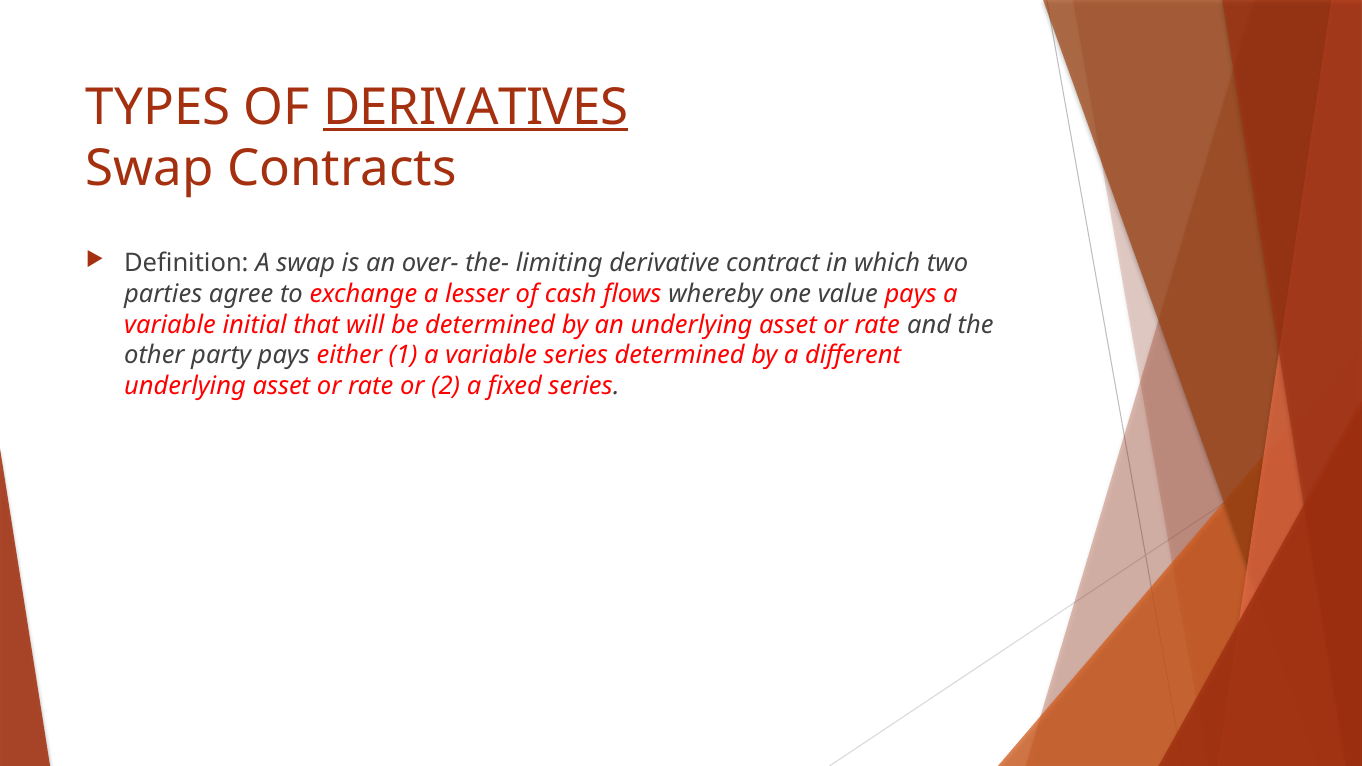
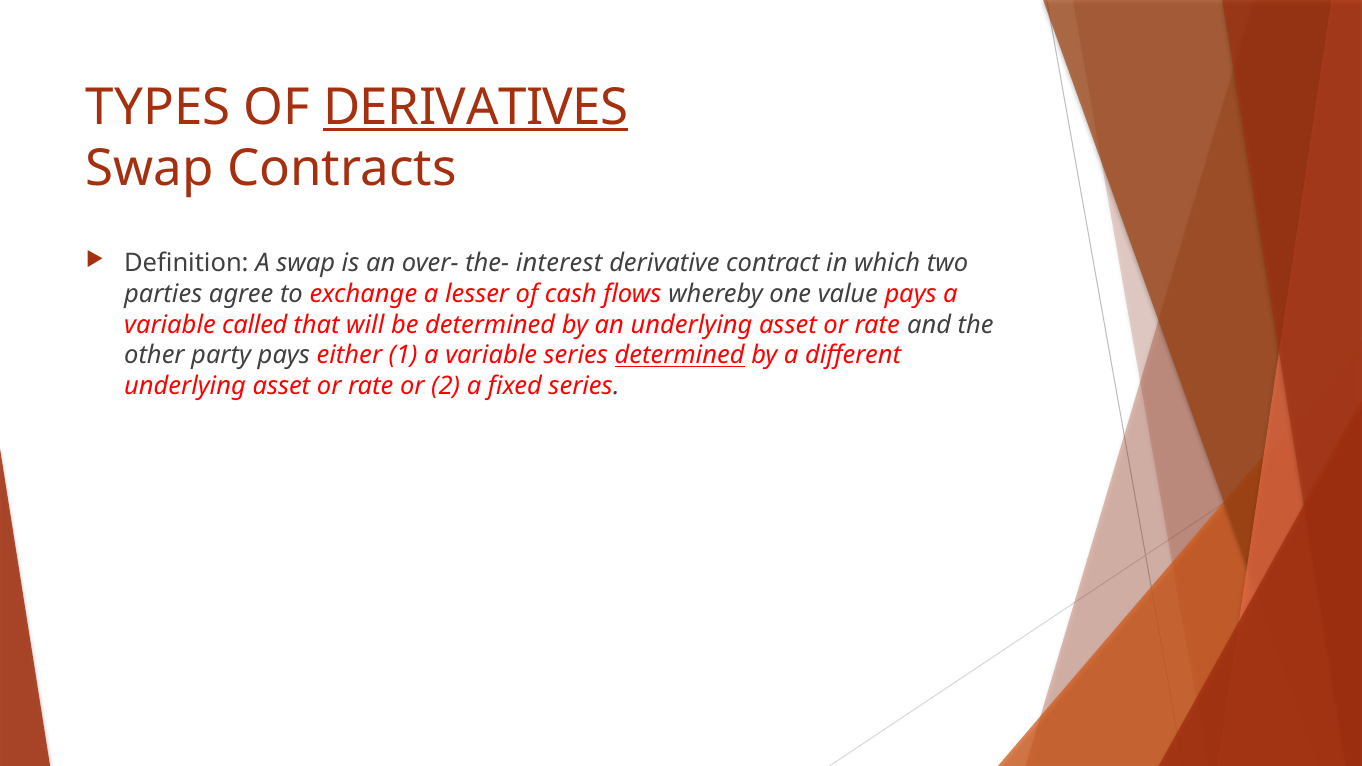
limiting: limiting -> interest
initial: initial -> called
determined at (680, 356) underline: none -> present
